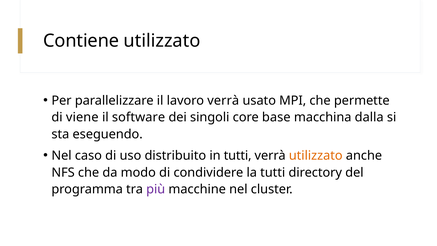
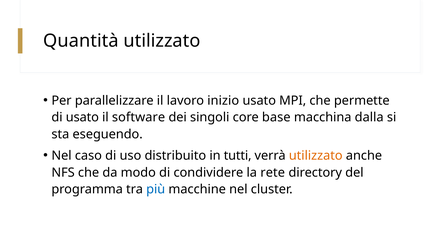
Contiene: Contiene -> Quantità
lavoro verrà: verrà -> inizio
di viene: viene -> usato
la tutti: tutti -> rete
più colour: purple -> blue
